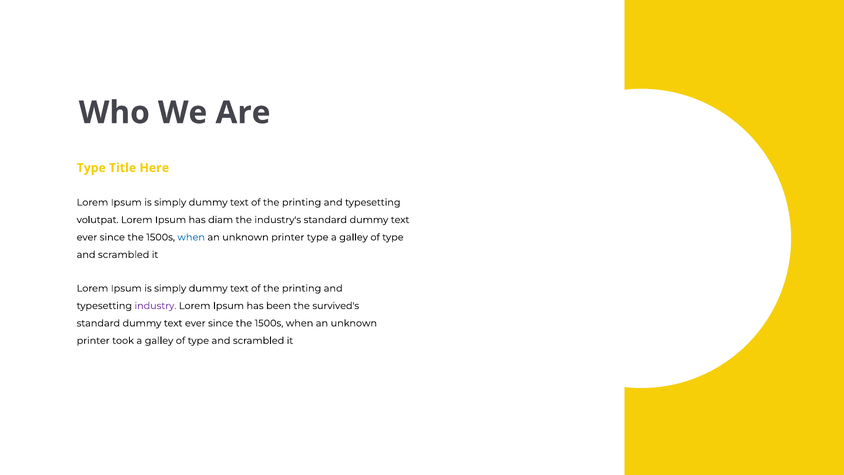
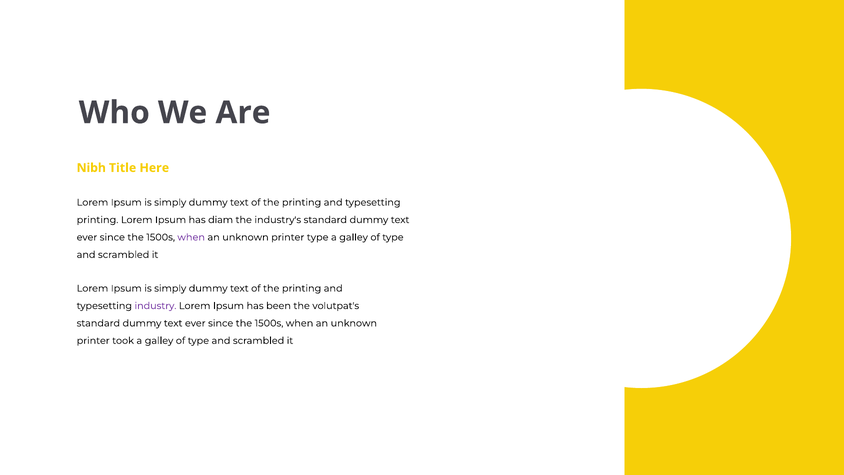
Type at (91, 168): Type -> Nibh
volutpat at (98, 220): volutpat -> printing
when at (191, 237) colour: blue -> purple
survived's: survived's -> volutpat's
